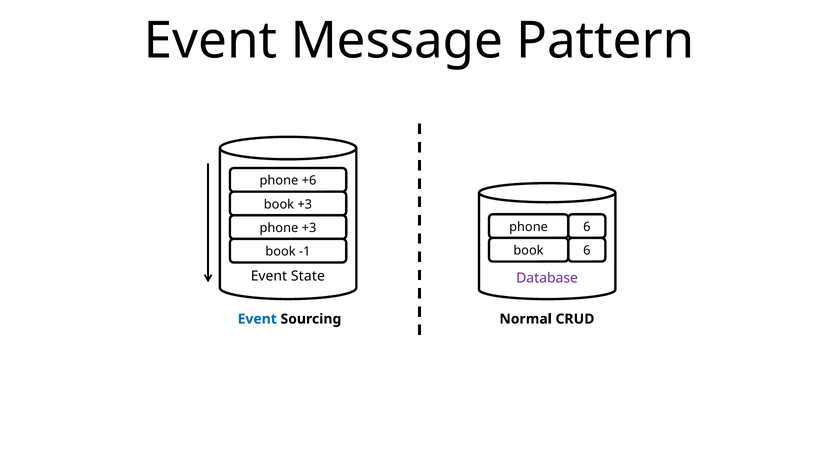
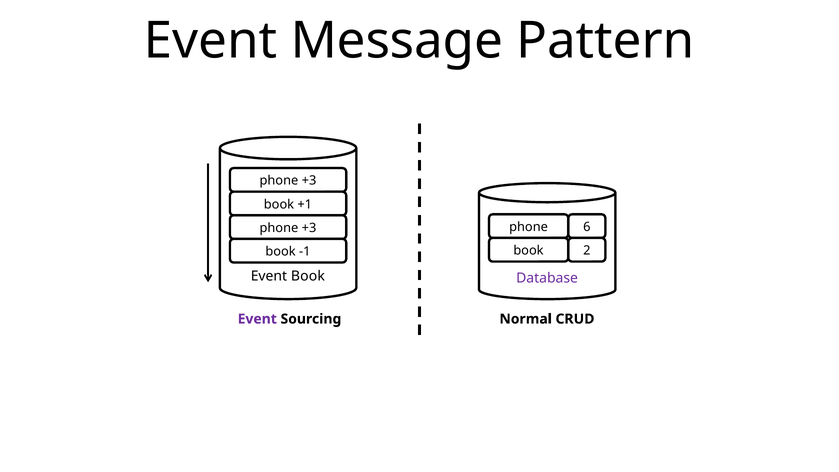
+6 at (309, 181): +6 -> +3
book +3: +3 -> +1
book 6: 6 -> 2
Event State: State -> Book
Event at (257, 319) colour: blue -> purple
